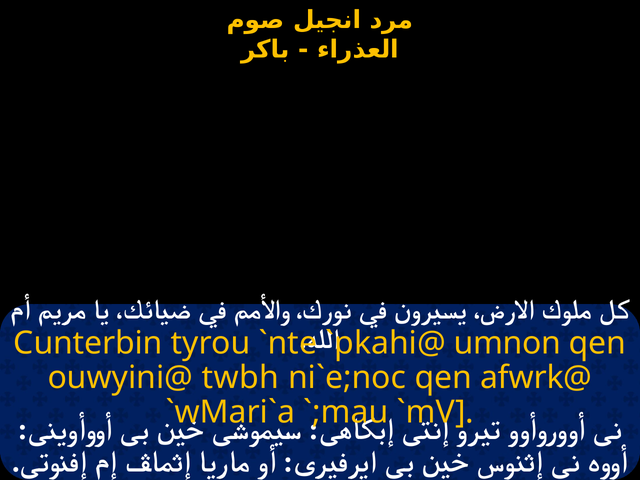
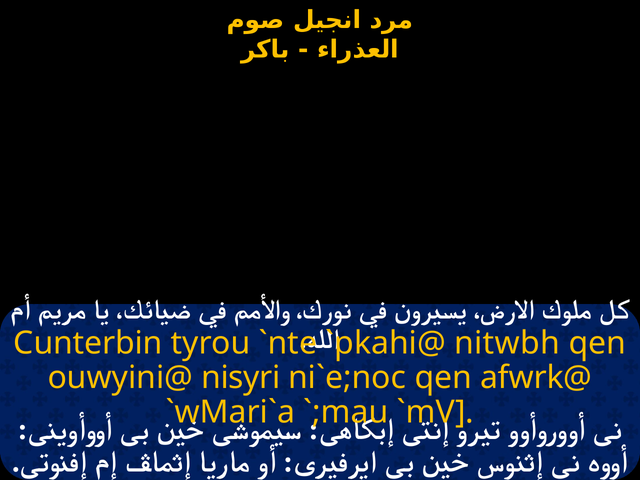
umnon: umnon -> nitwbh
twbh: twbh -> nisyri
